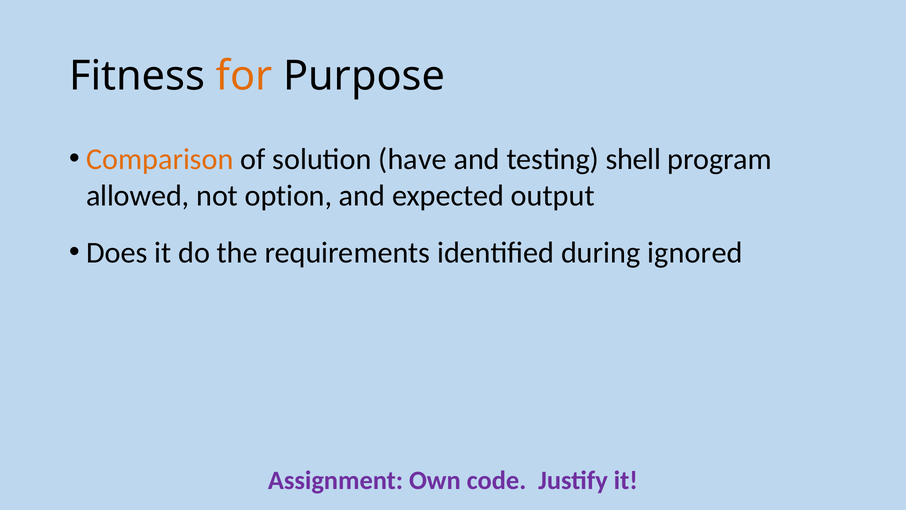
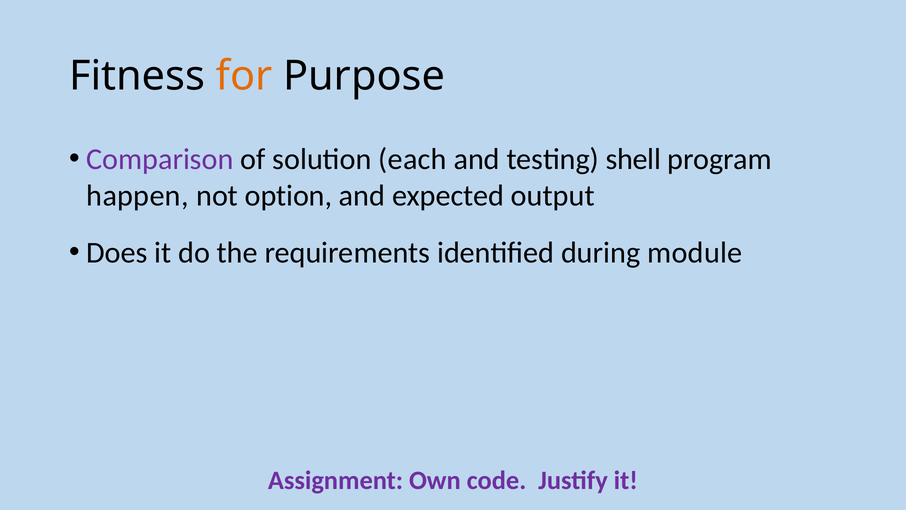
Comparison colour: orange -> purple
have: have -> each
allowed: allowed -> happen
ignored: ignored -> module
